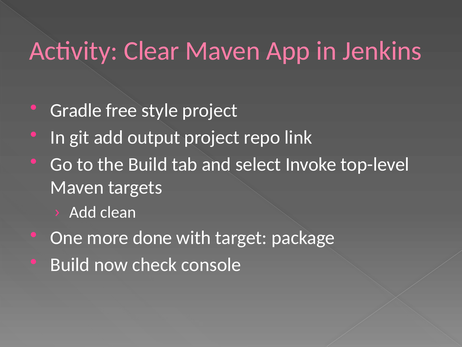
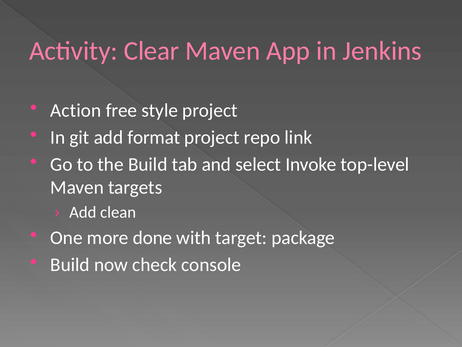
Gradle: Gradle -> Action
output: output -> format
